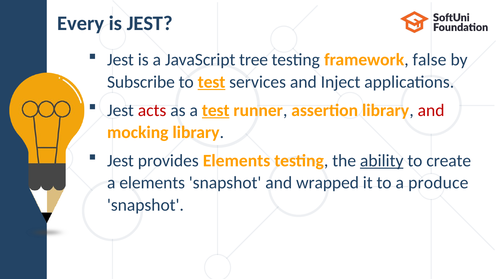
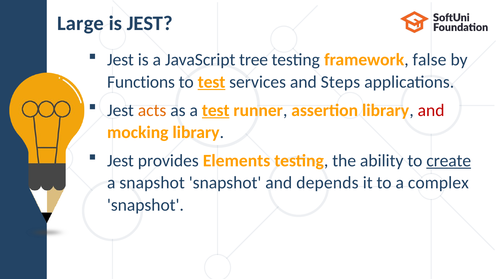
Every: Every -> Large
Subscribe: Subscribe -> Functions
Inject: Inject -> Steps
acts colour: red -> orange
ability underline: present -> none
create underline: none -> present
a elements: elements -> snapshot
wrapped: wrapped -> depends
produce: produce -> complex
